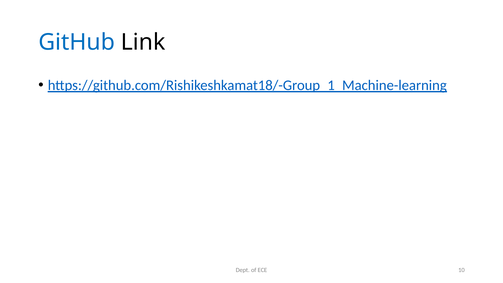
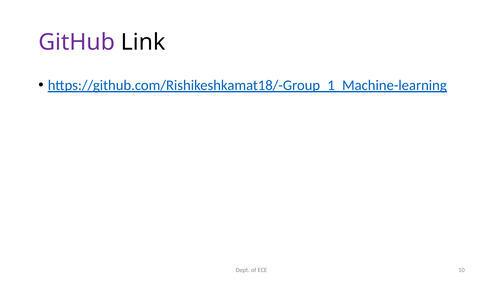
GitHub colour: blue -> purple
